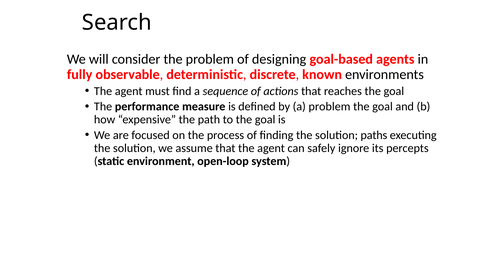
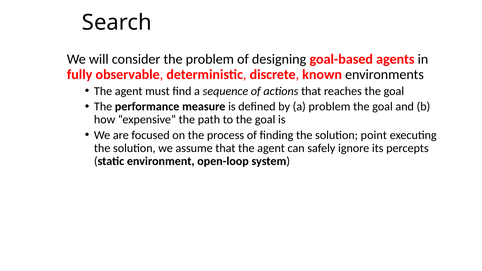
paths: paths -> point
